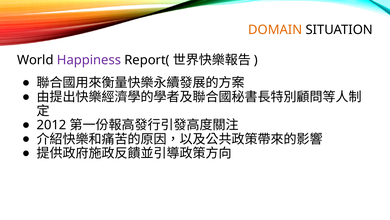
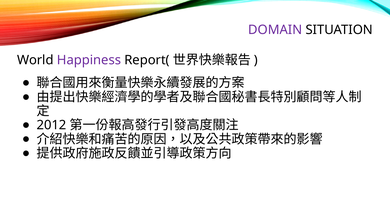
DOMAIN colour: orange -> purple
